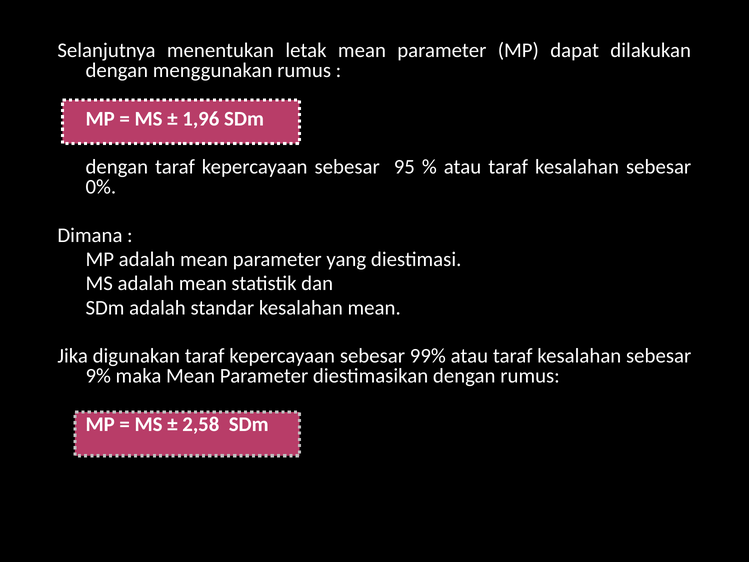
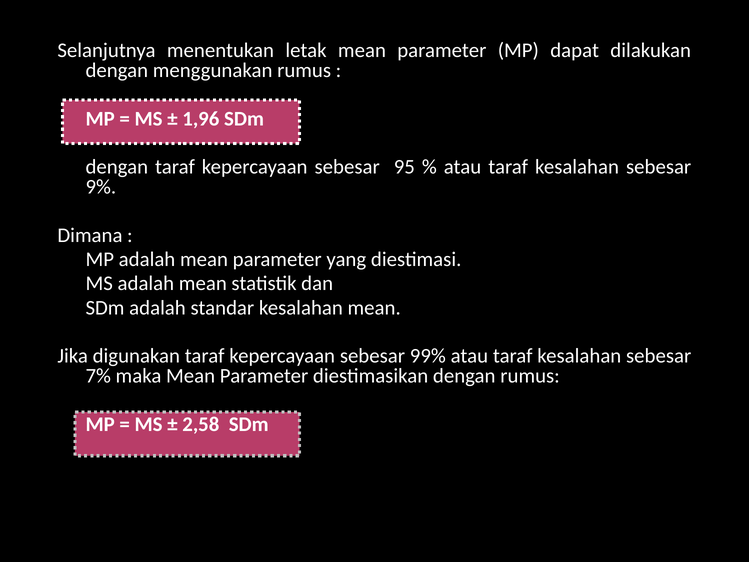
0%: 0% -> 9%
9%: 9% -> 7%
